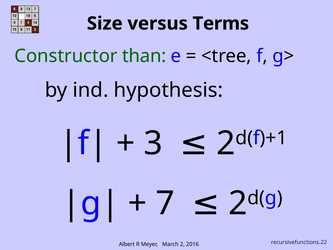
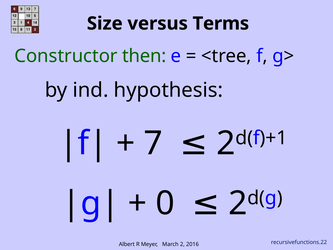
than: than -> then
3: 3 -> 7
7: 7 -> 0
